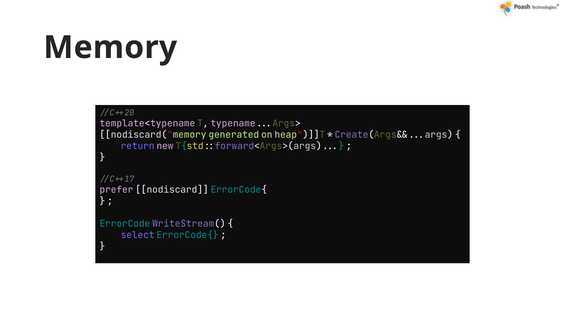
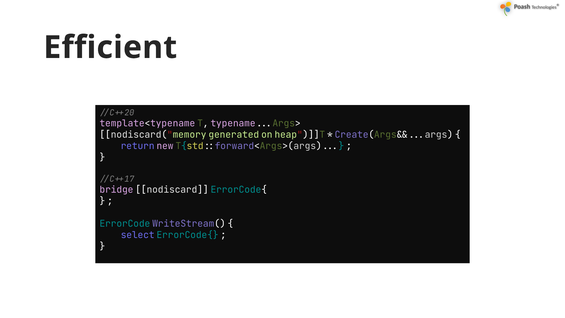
Memory: Memory -> Efficient
prefer: prefer -> bridge
